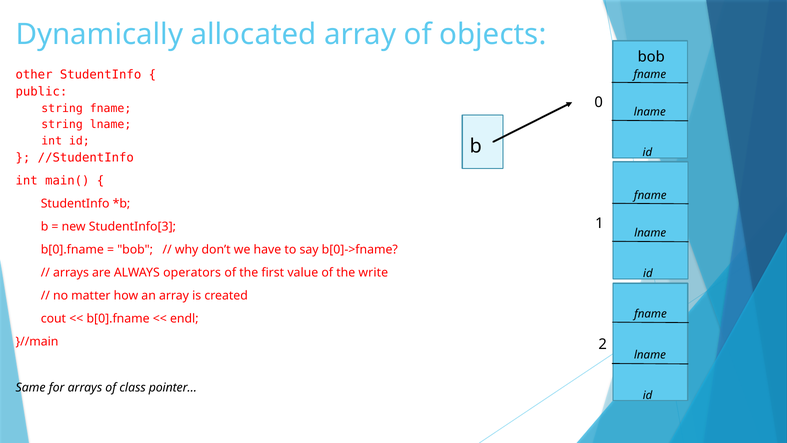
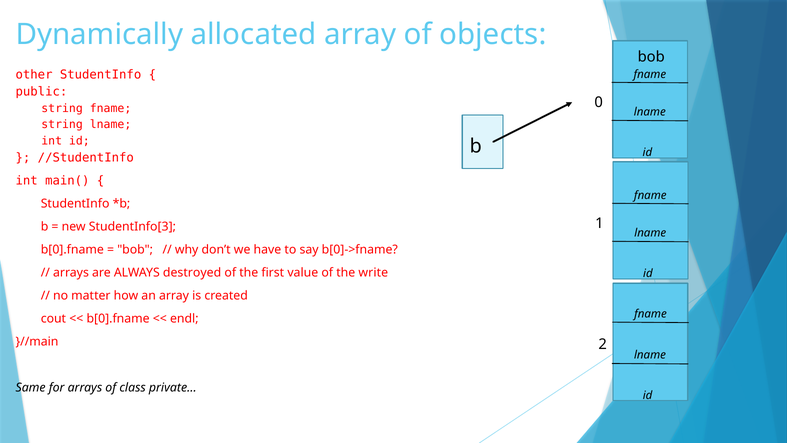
operators: operators -> destroyed
pointer…: pointer… -> private…
